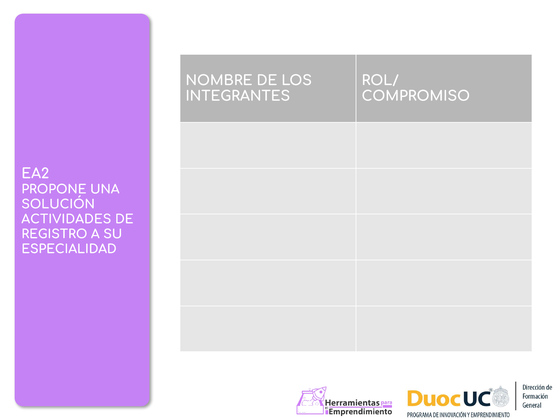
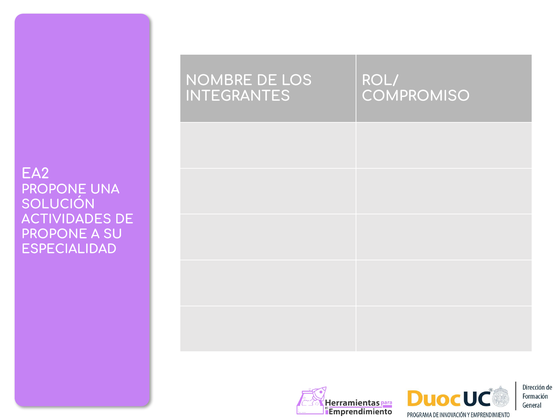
REGISTRO at (54, 234): REGISTRO -> PROPONE
